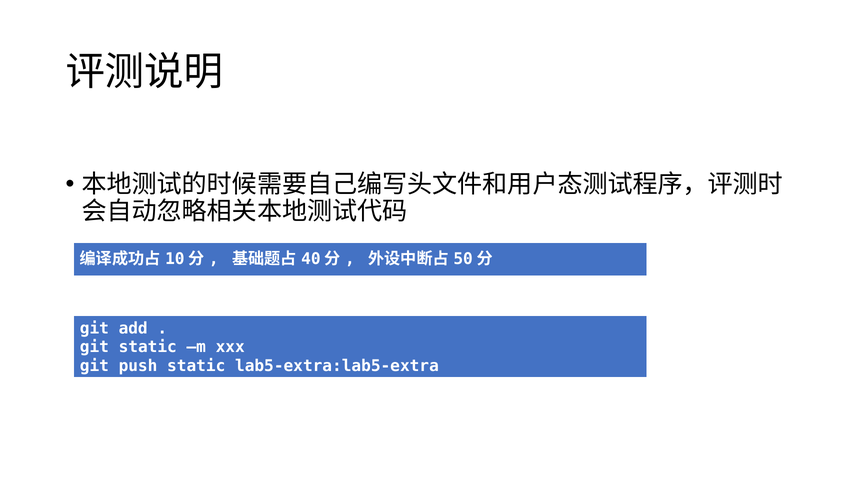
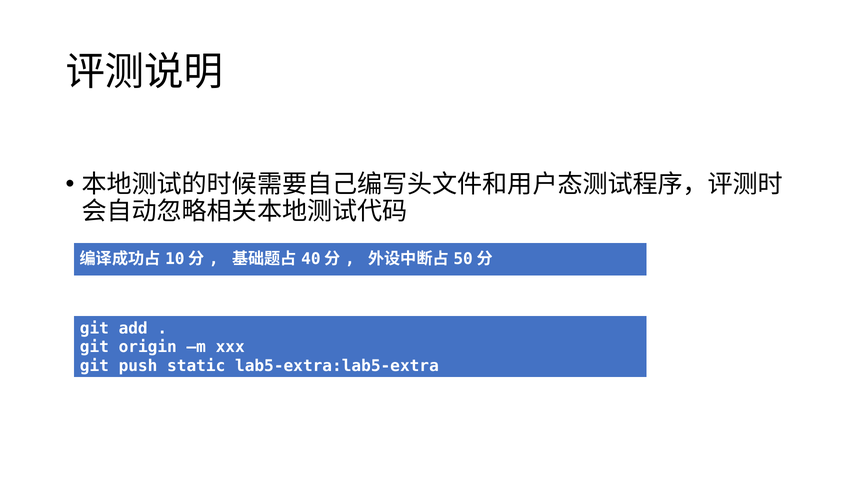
git static: static -> origin
